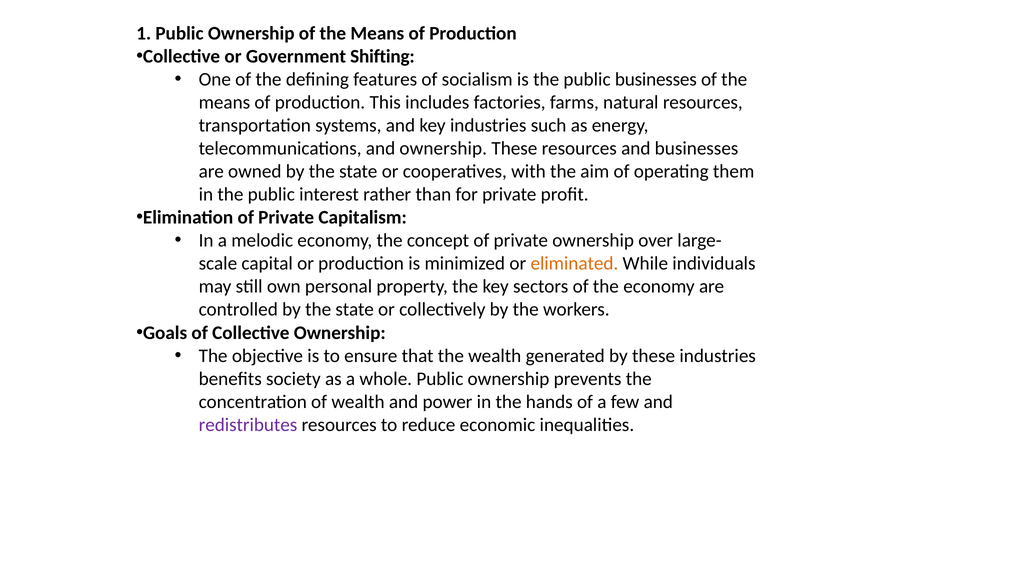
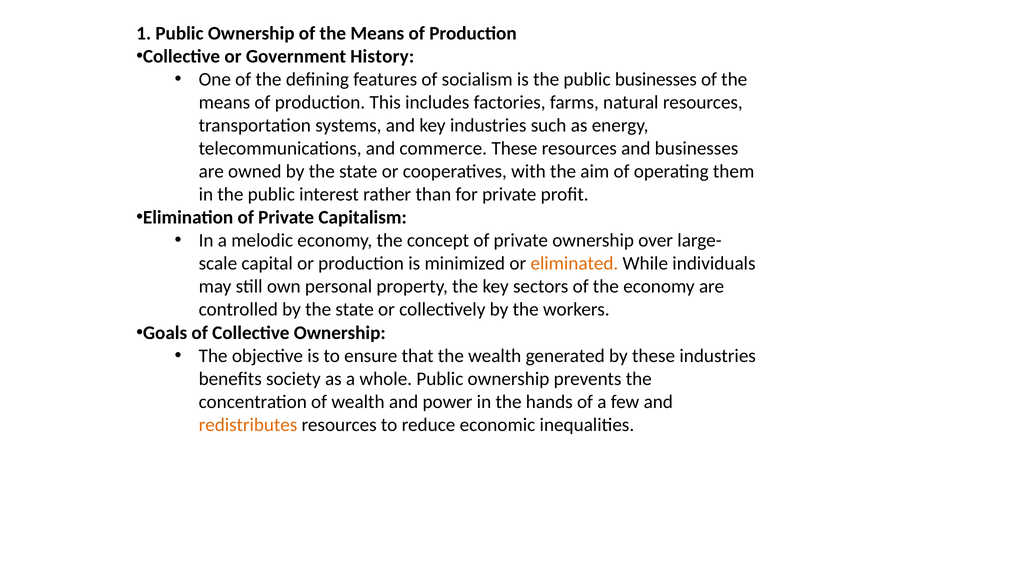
Shifting: Shifting -> History
and ownership: ownership -> commerce
redistributes colour: purple -> orange
